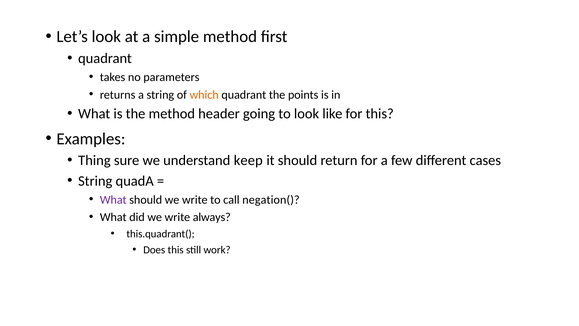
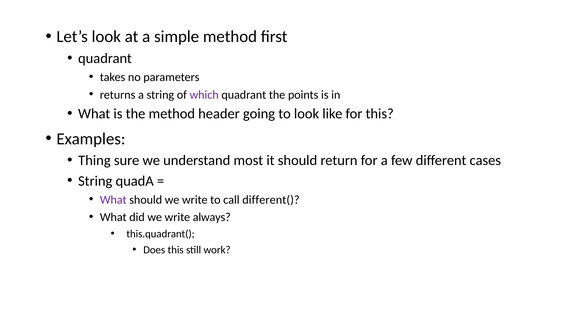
which colour: orange -> purple
keep: keep -> most
negation(: negation( -> different(
